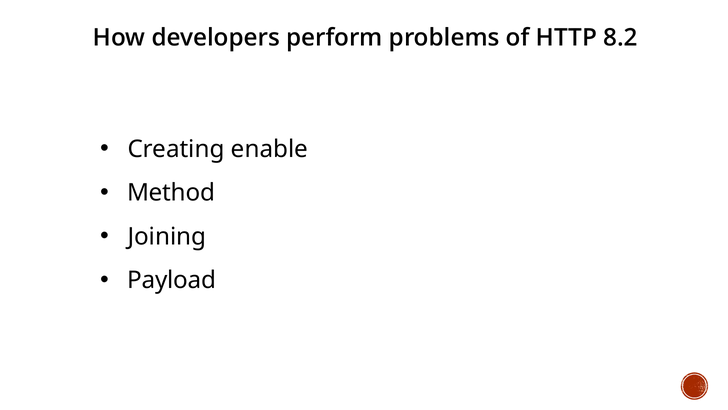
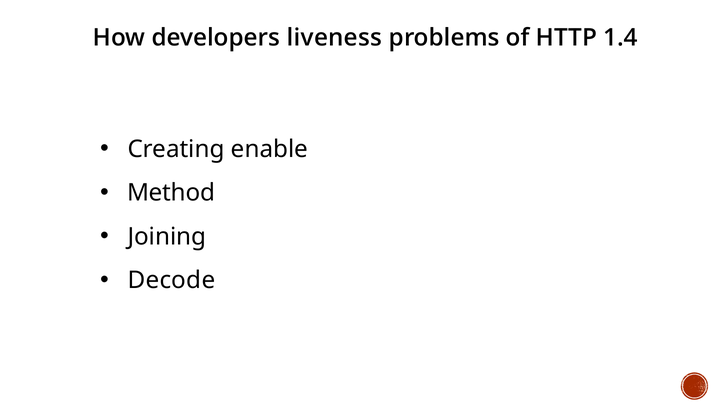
perform: perform -> liveness
8.2: 8.2 -> 1.4
Payload: Payload -> Decode
